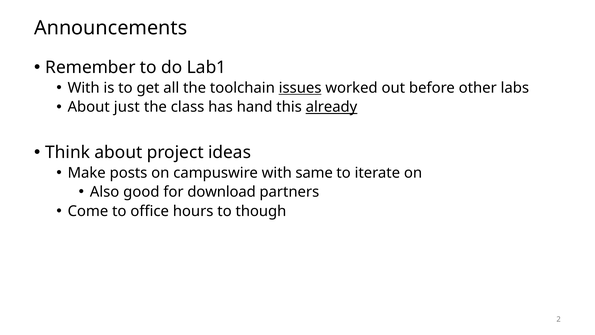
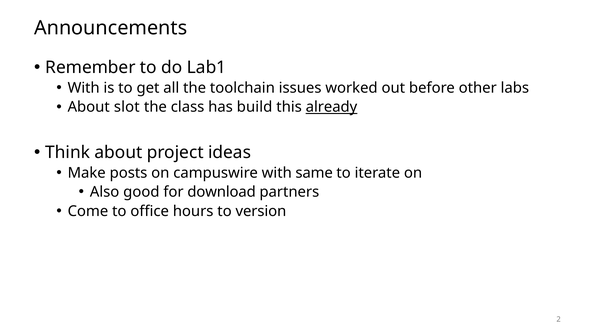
issues underline: present -> none
just: just -> slot
hand: hand -> build
though: though -> version
